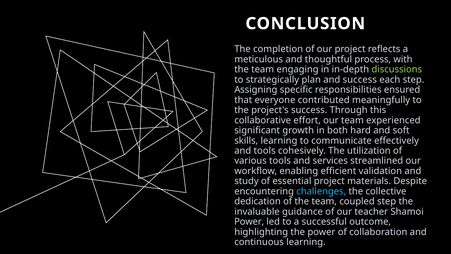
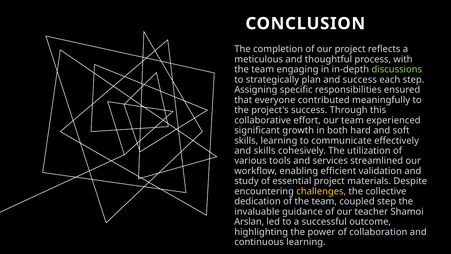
and tools: tools -> skills
challenges colour: light blue -> yellow
Power at (249, 222): Power -> Arslan
